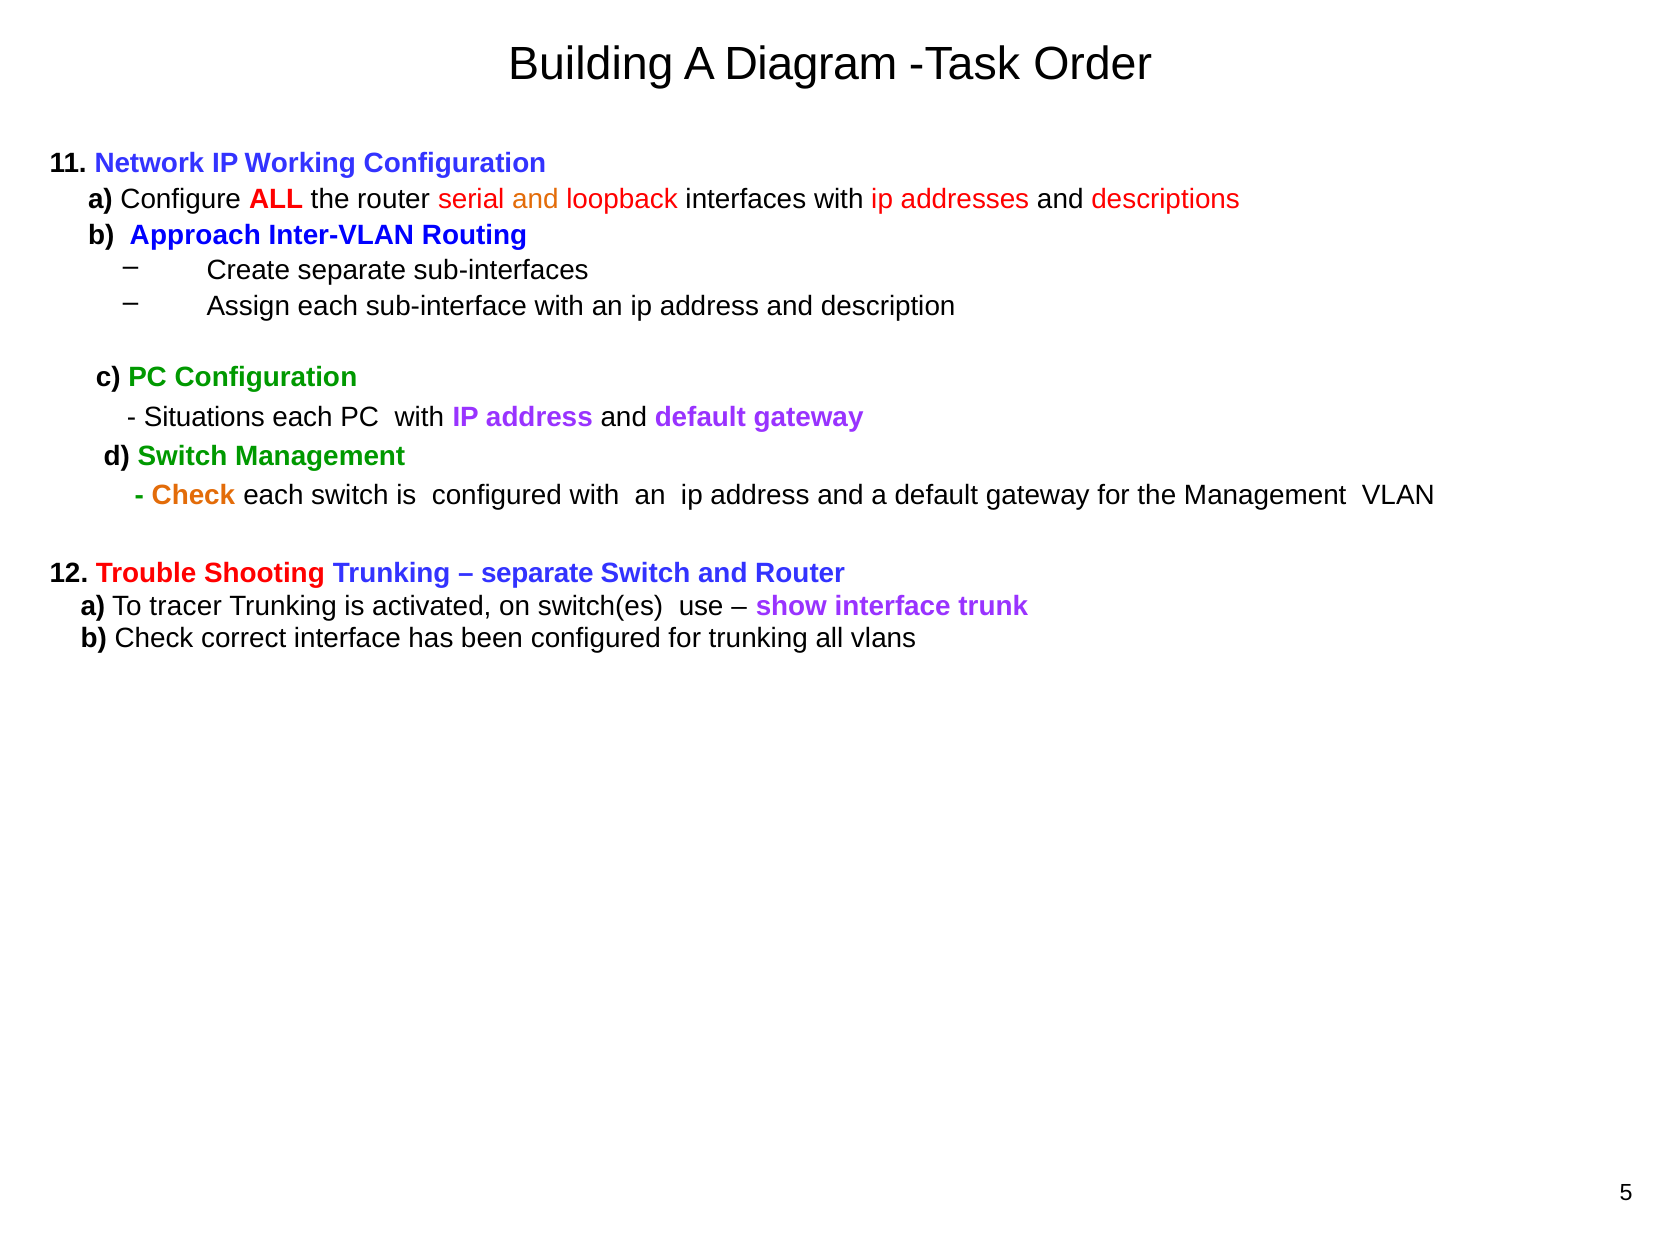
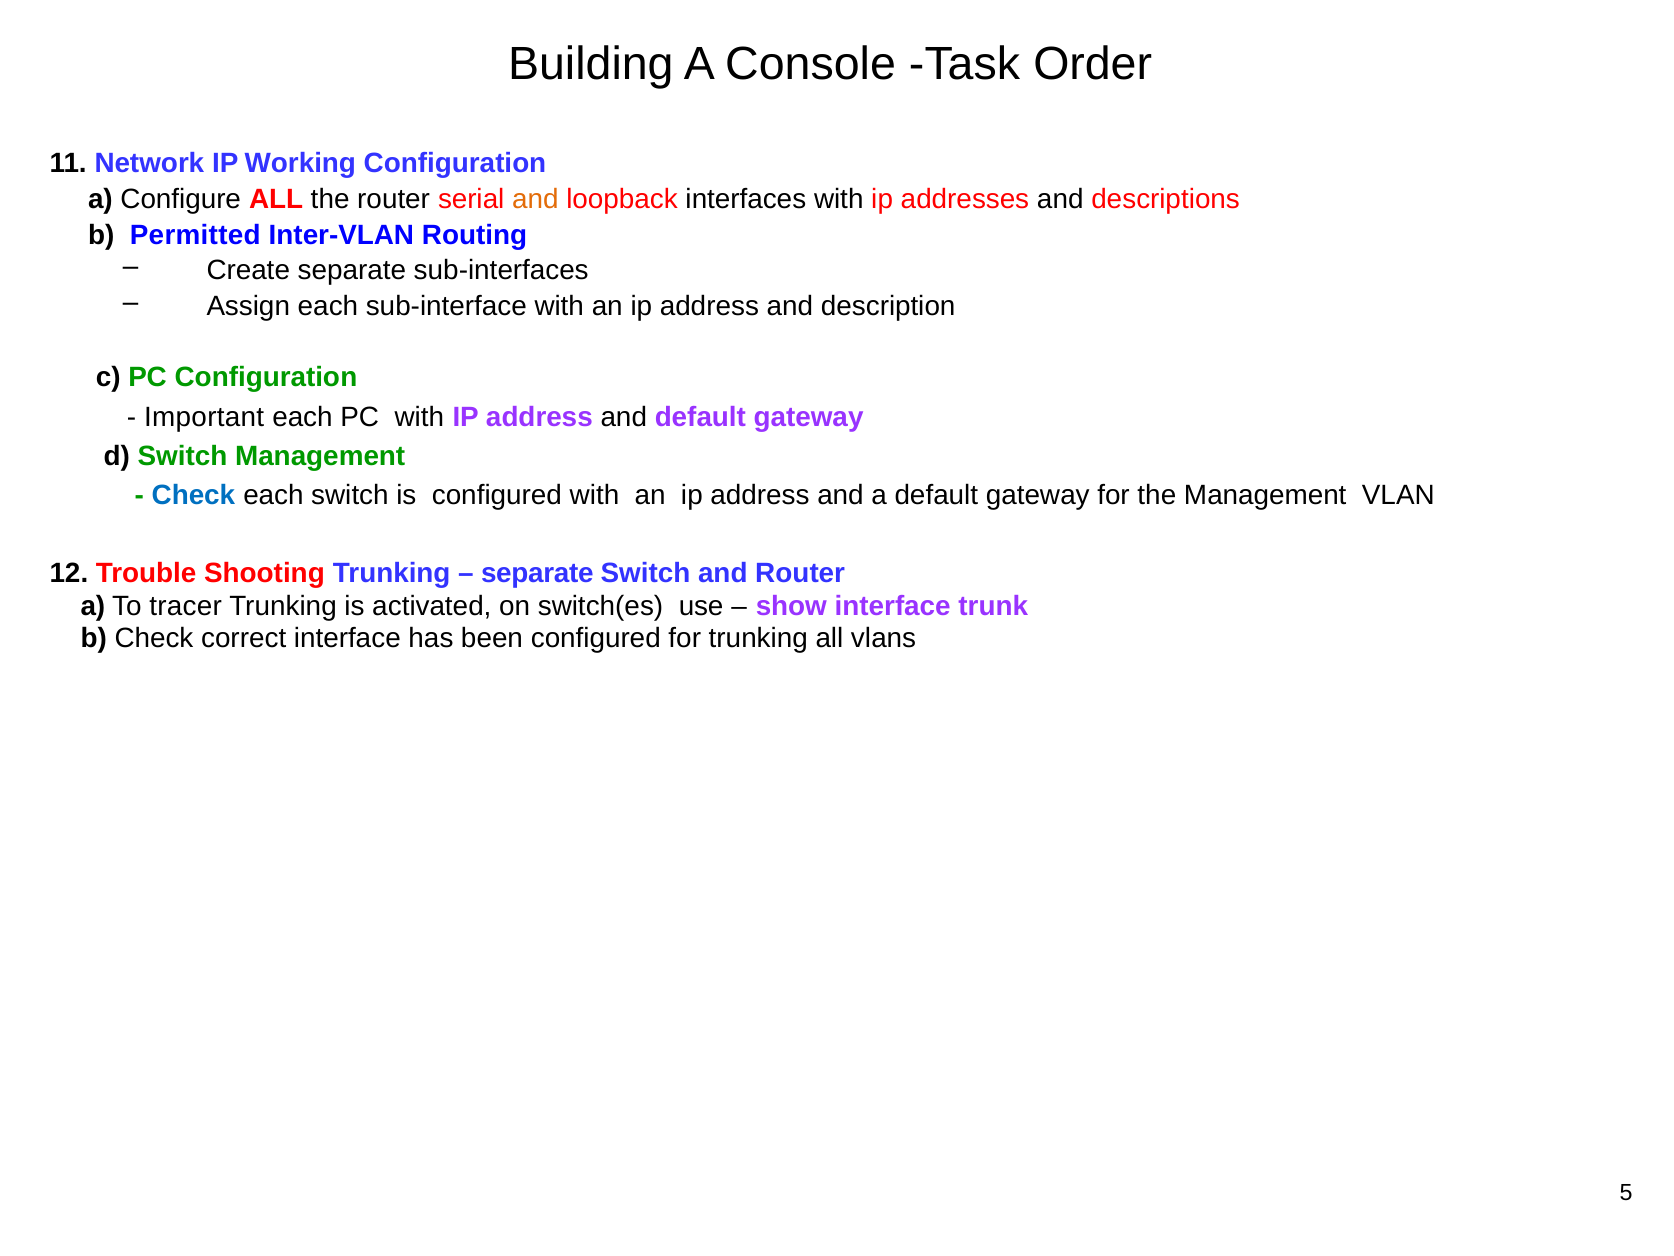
Diagram: Diagram -> Console
Approach: Approach -> Permitted
Situations: Situations -> Important
Check at (193, 495) colour: orange -> blue
